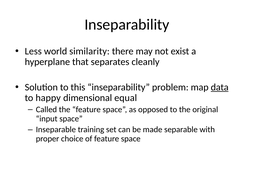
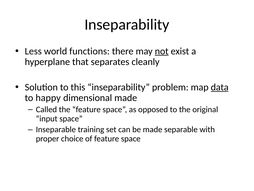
similarity: similarity -> functions
not underline: none -> present
dimensional equal: equal -> made
